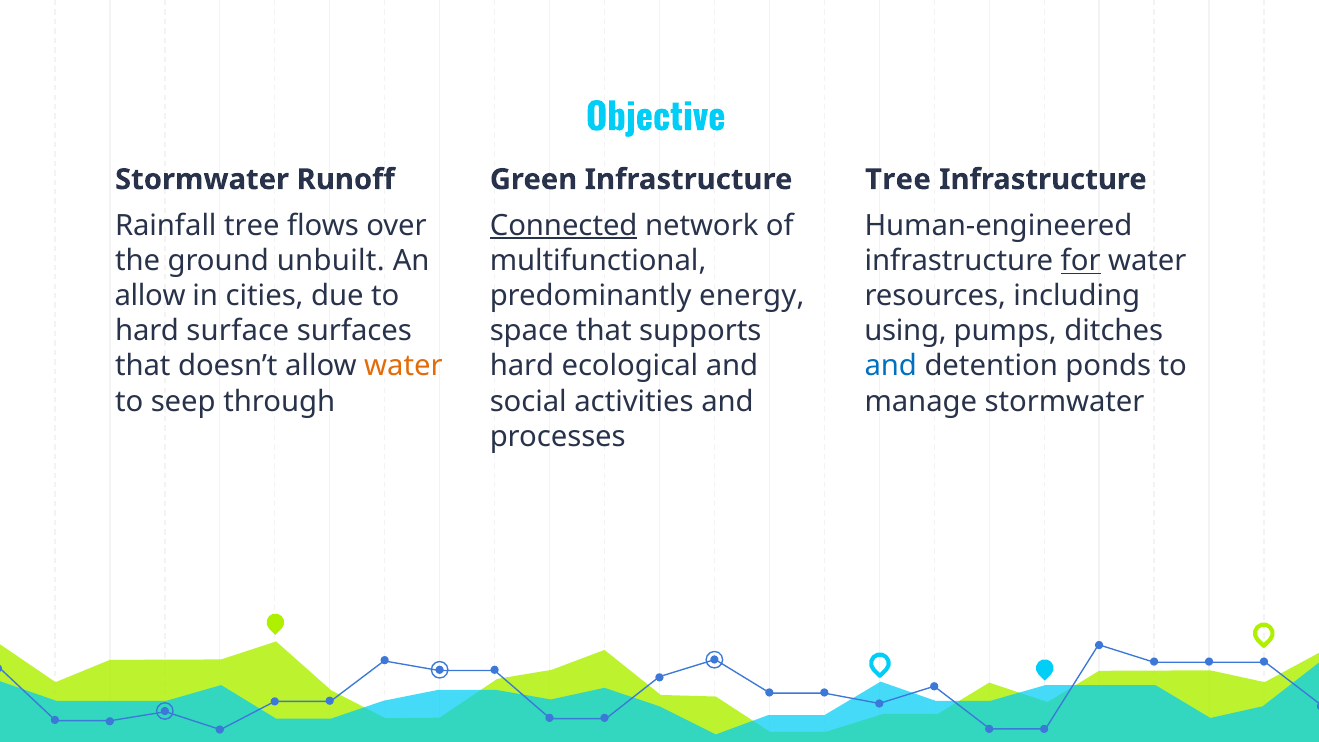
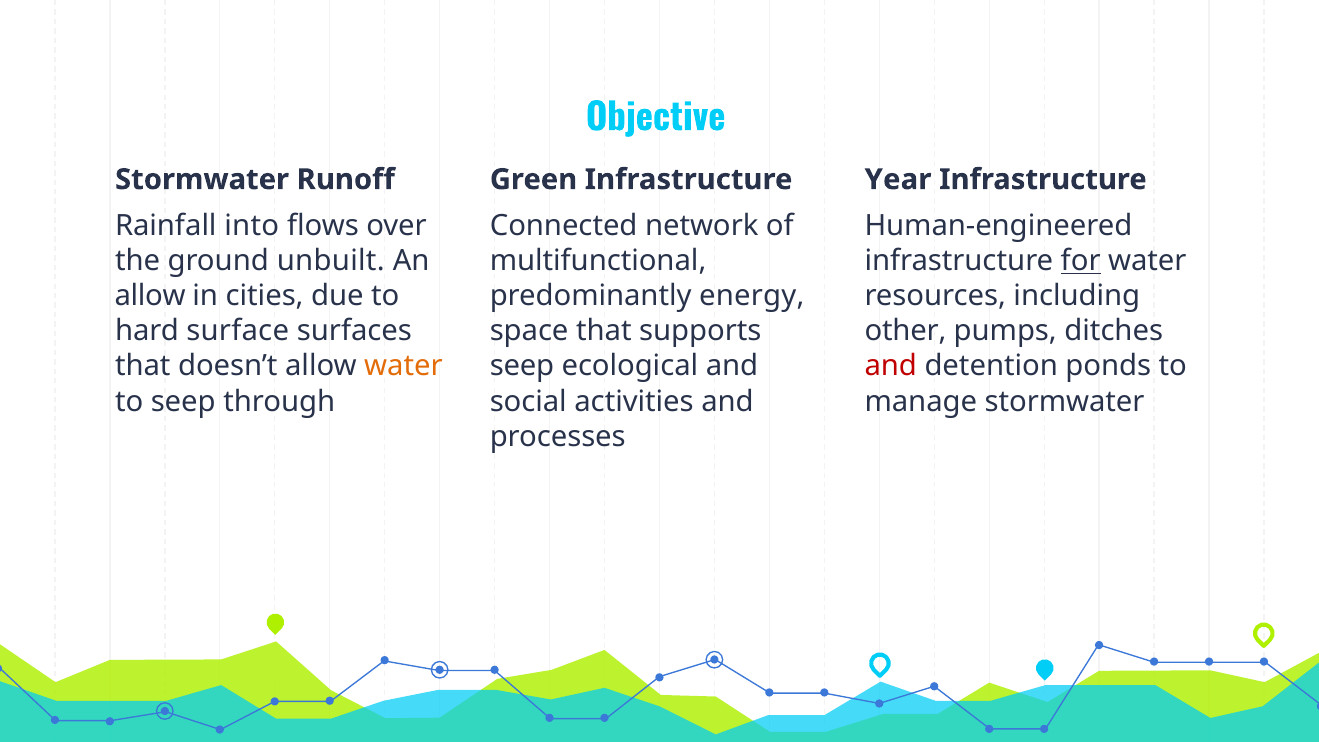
Tree at (898, 180): Tree -> Year
Rainfall tree: tree -> into
Connected underline: present -> none
using: using -> other
hard at (522, 366): hard -> seep
and at (891, 366) colour: blue -> red
